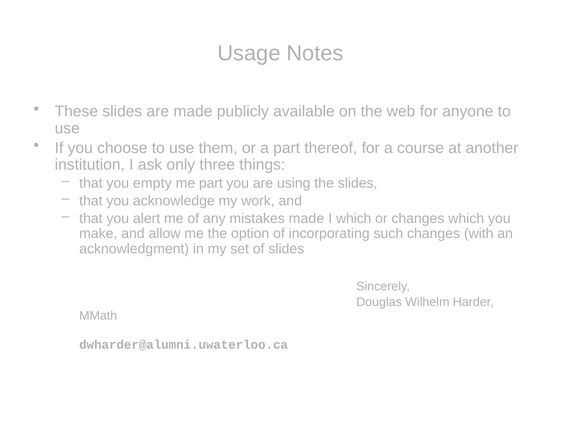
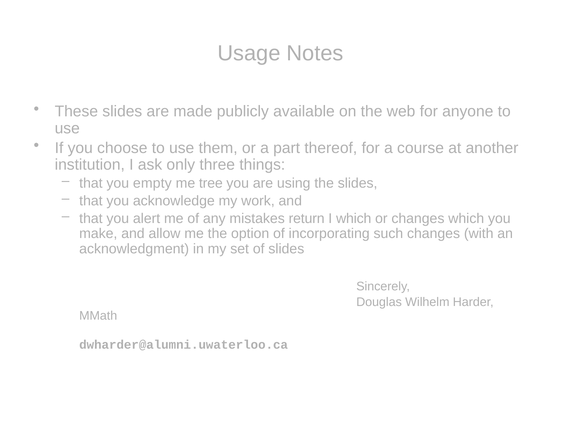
me part: part -> tree
mistakes made: made -> return
